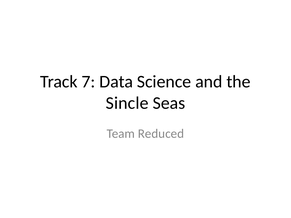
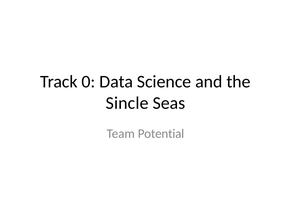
7: 7 -> 0
Reduced: Reduced -> Potential
